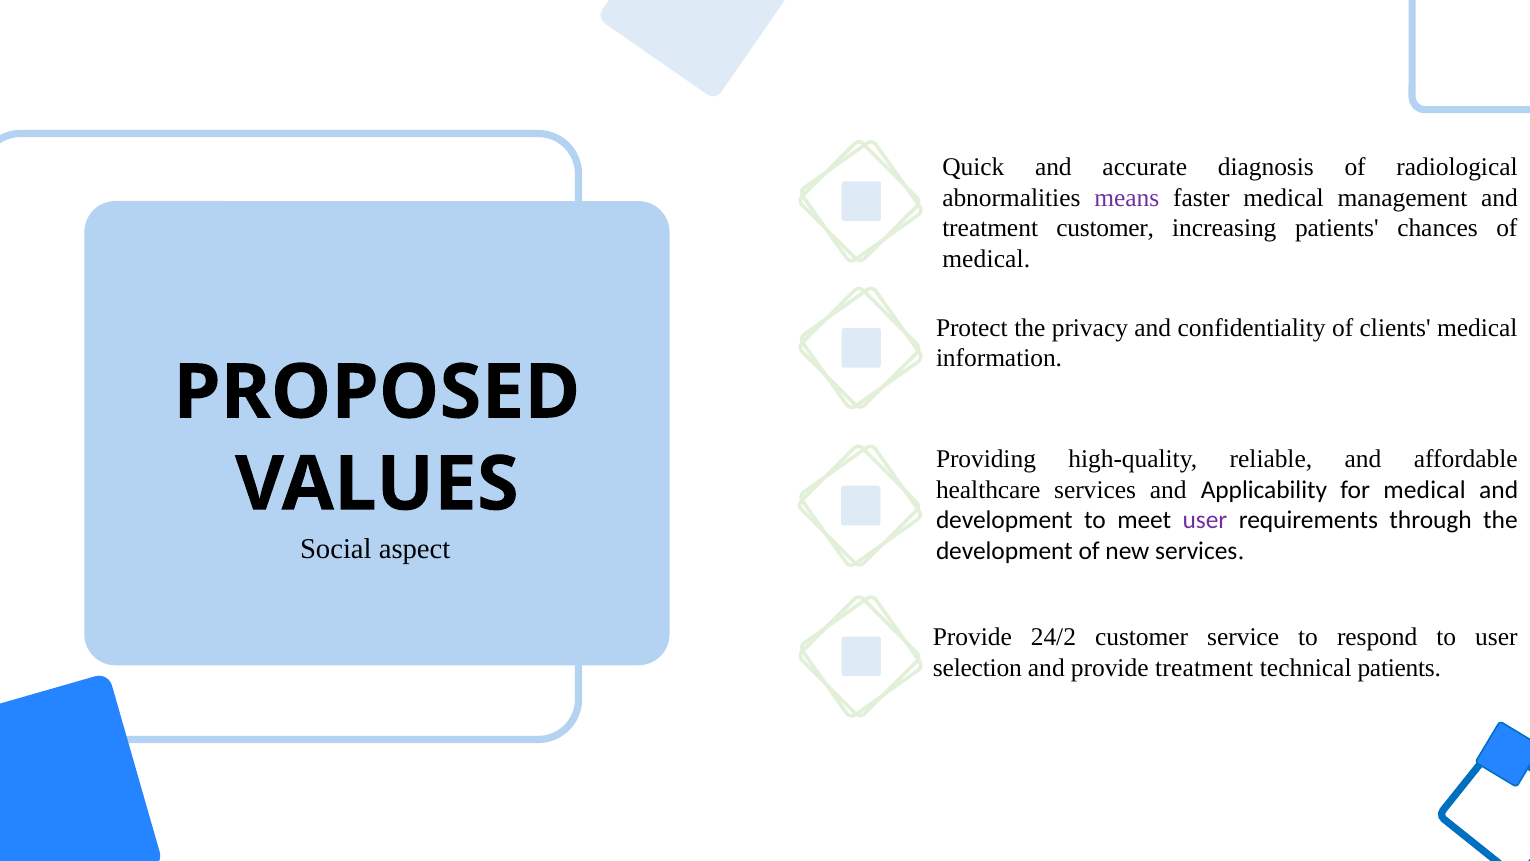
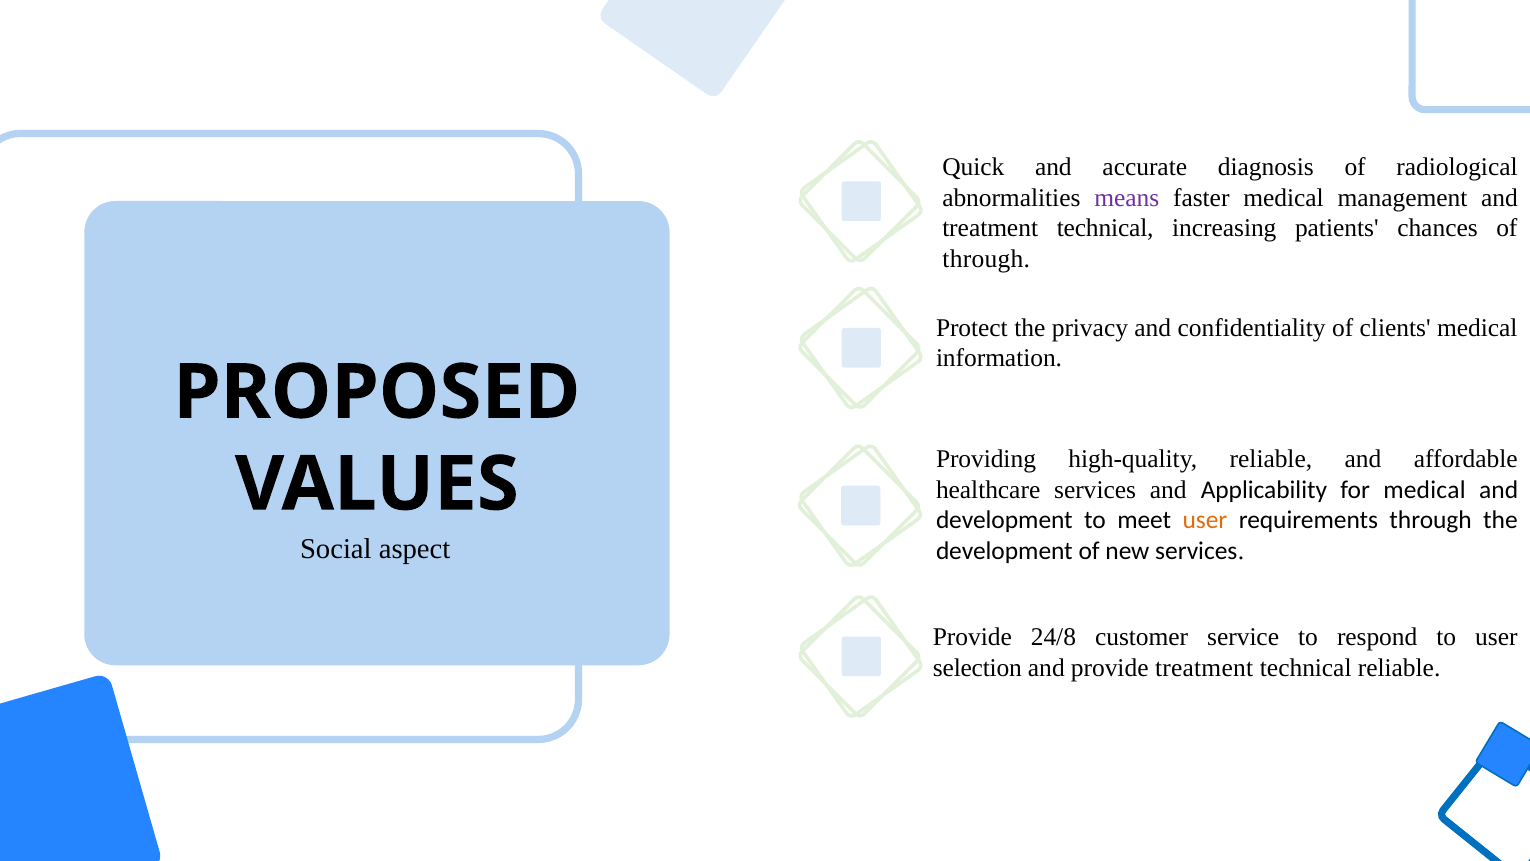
customer at (1105, 228): customer -> technical
medical at (986, 259): medical -> through
user at (1205, 520) colour: purple -> orange
24/2: 24/2 -> 24/8
technical patients: patients -> reliable
